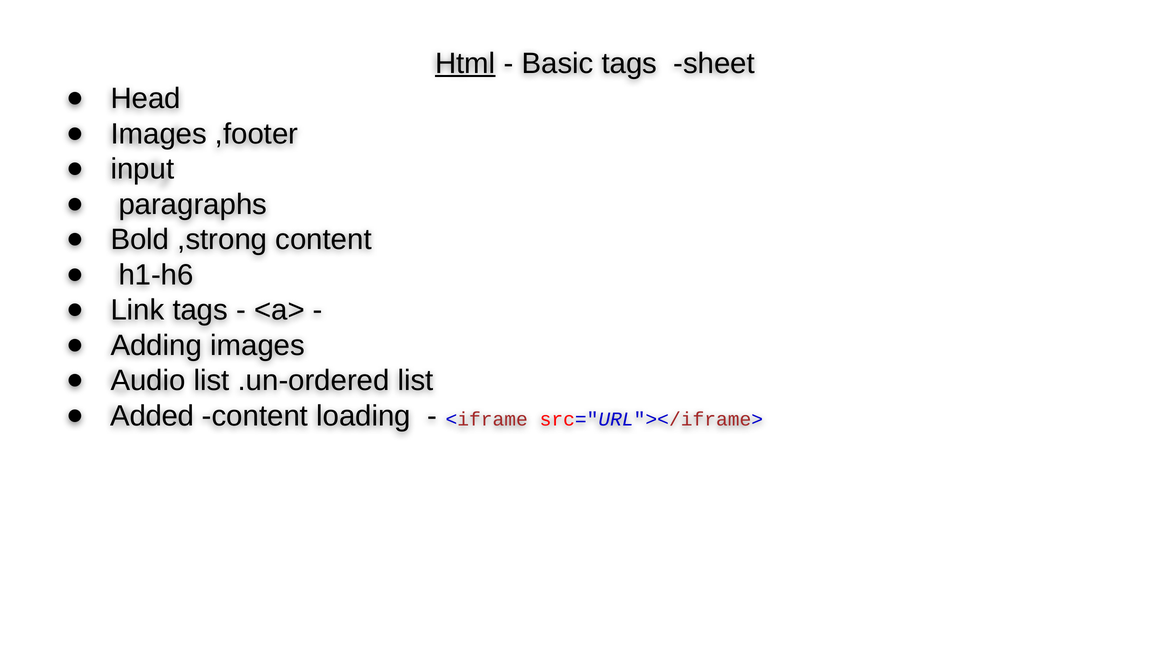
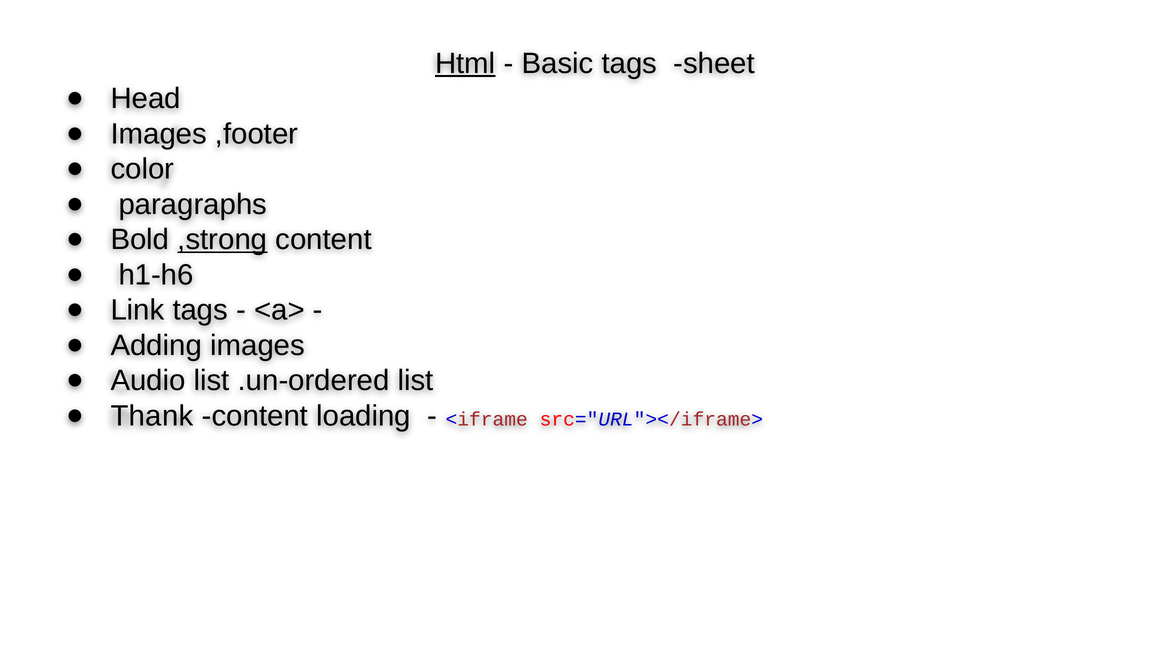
input: input -> color
,strong underline: none -> present
Added: Added -> Thank
